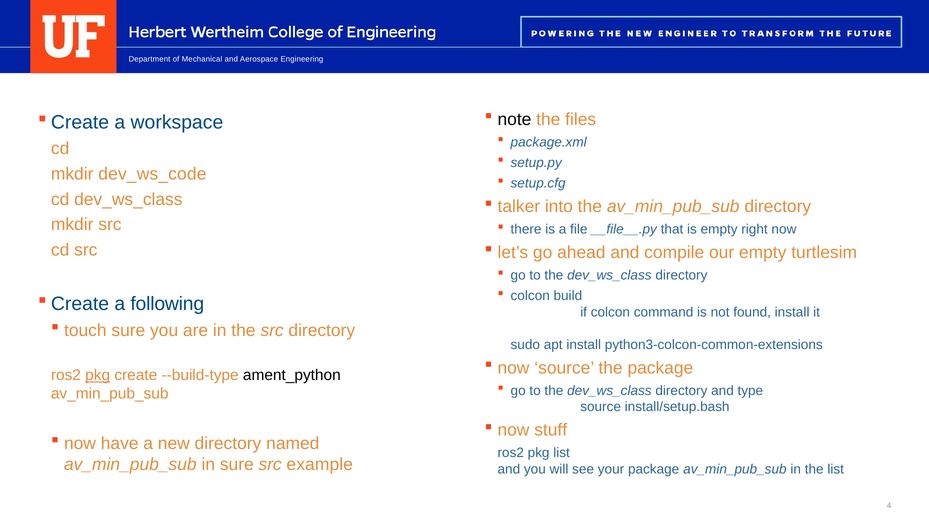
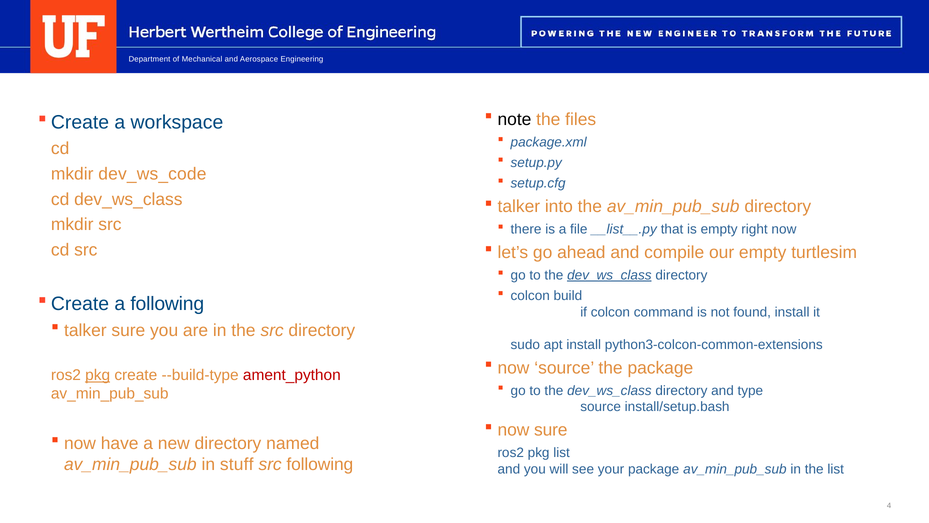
__file__.py: __file__.py -> __list__.py
dev_ws_class at (609, 275) underline: none -> present
touch at (85, 330): touch -> talker
ament_python colour: black -> red
now stuff: stuff -> sure
in sure: sure -> stuff
src example: example -> following
